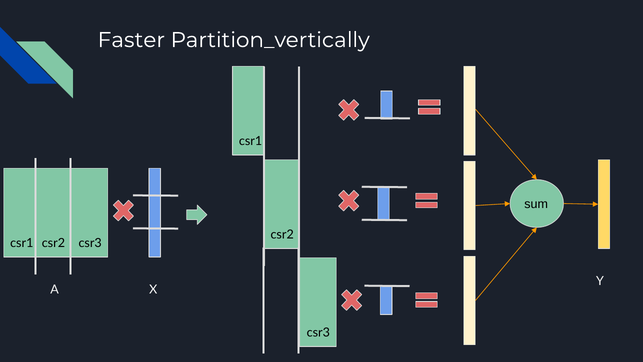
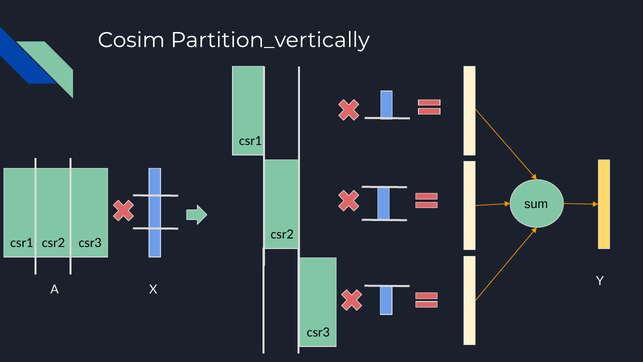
Faster: Faster -> Cosim
